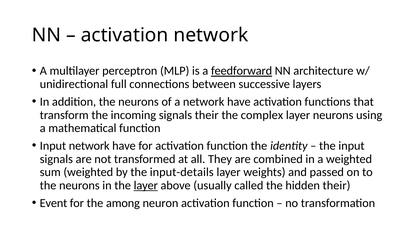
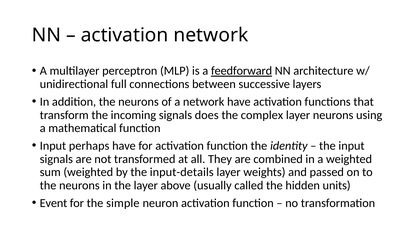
signals their: their -> does
Input network: network -> perhaps
layer at (146, 185) underline: present -> none
hidden their: their -> units
among: among -> simple
